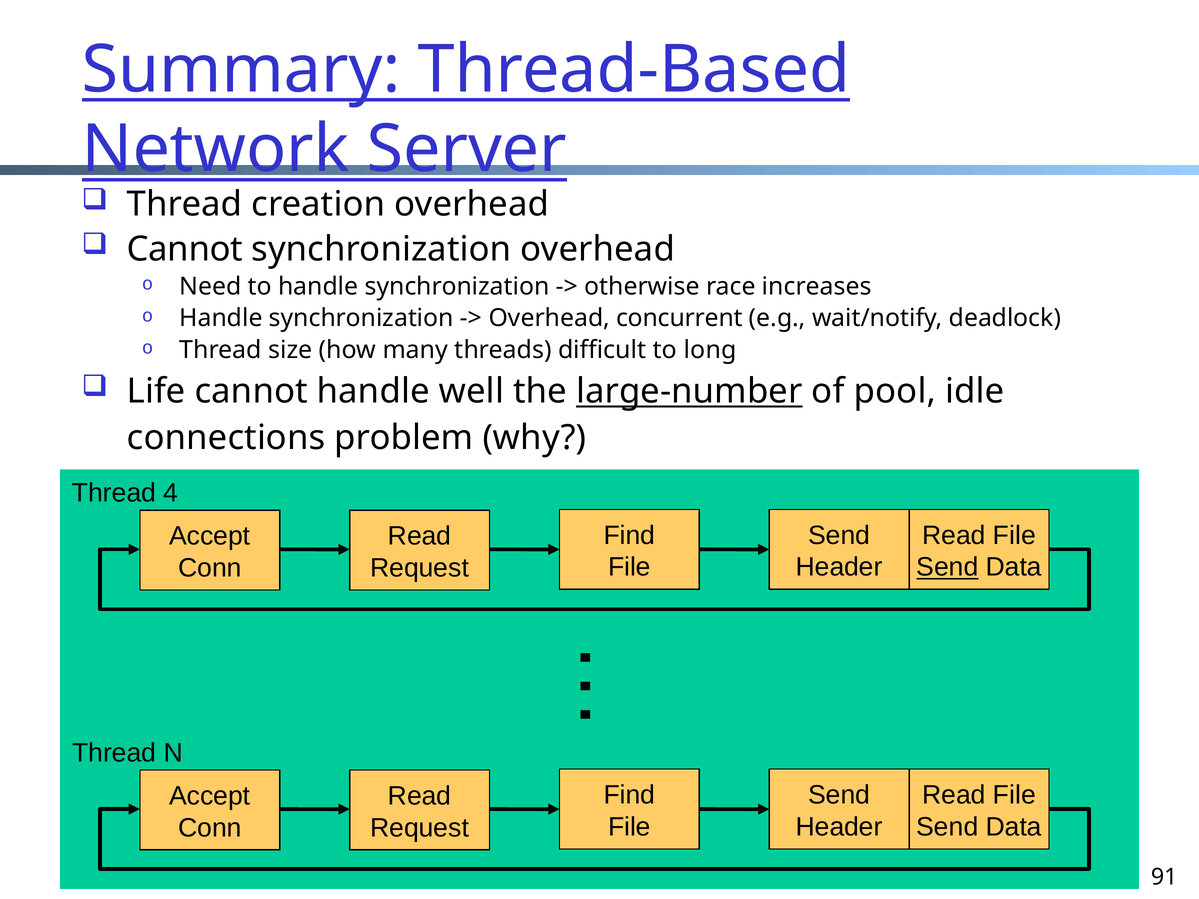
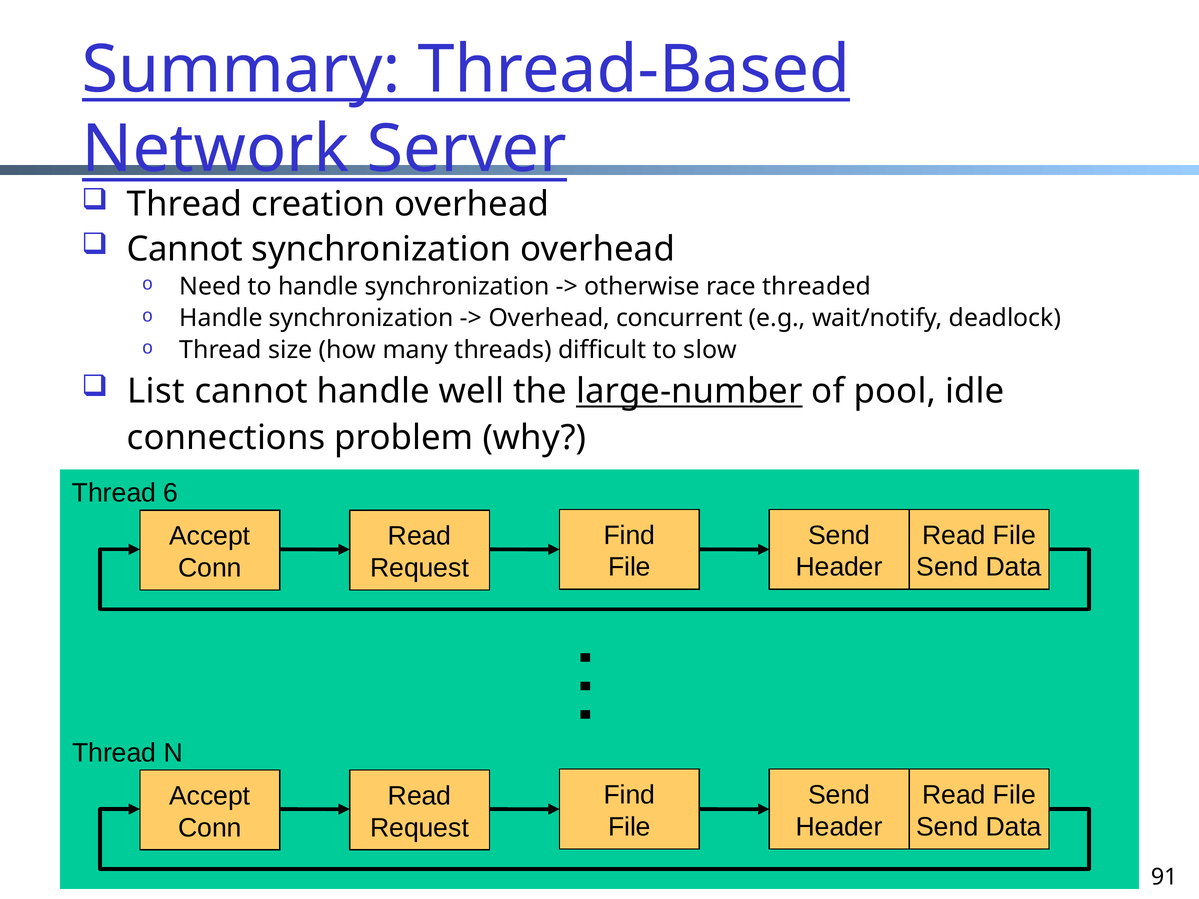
increases: increases -> threaded
long: long -> slow
Life: Life -> List
4: 4 -> 6
Send at (947, 567) underline: present -> none
